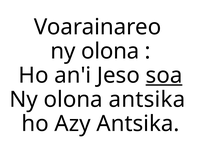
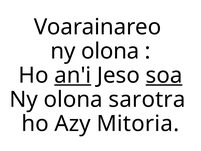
an'i underline: none -> present
olona antsika: antsika -> sarotra
Azy Antsika: Antsika -> Mitoria
